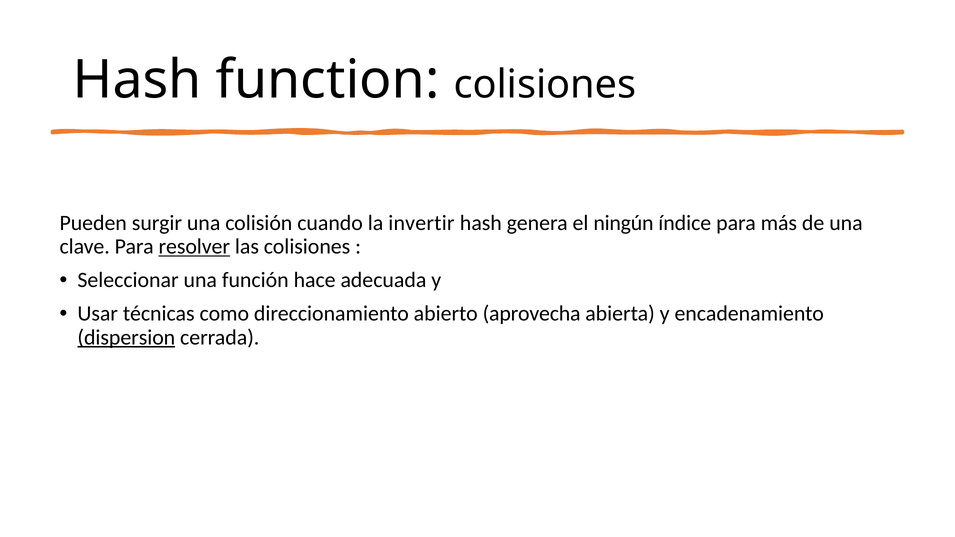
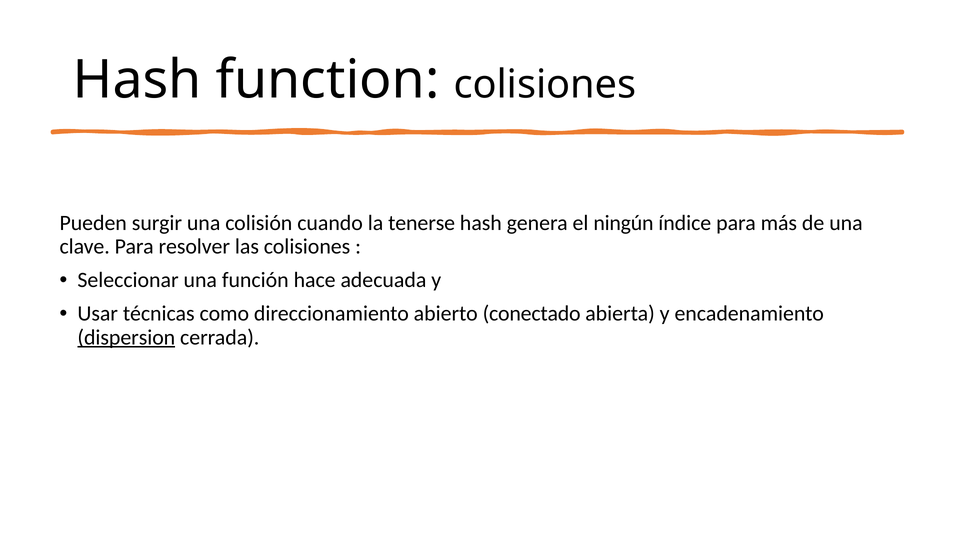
invertir: invertir -> tenerse
resolver underline: present -> none
aprovecha: aprovecha -> conectado
